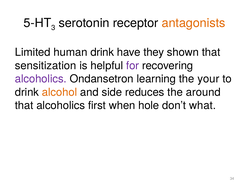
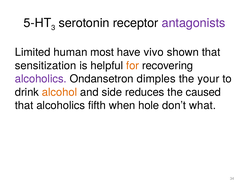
antagonists colour: orange -> purple
human drink: drink -> most
they: they -> vivo
for colour: purple -> orange
learning: learning -> dimples
around: around -> caused
first: first -> fifth
